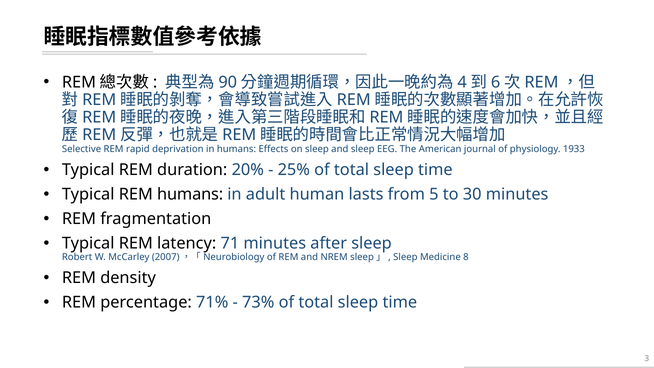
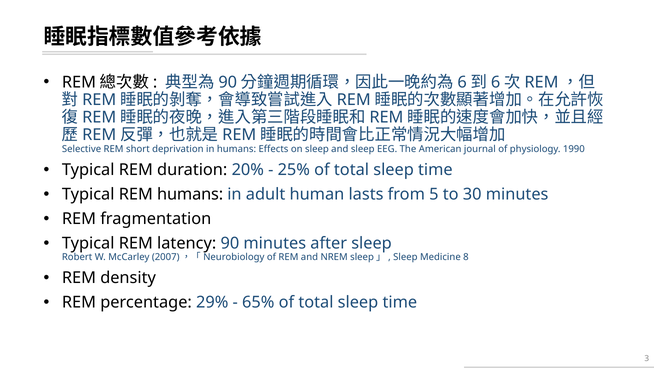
4 at (462, 82): 4 -> 6
rapid: rapid -> short
1933: 1933 -> 1990
latency 71: 71 -> 90
71%: 71% -> 29%
73%: 73% -> 65%
